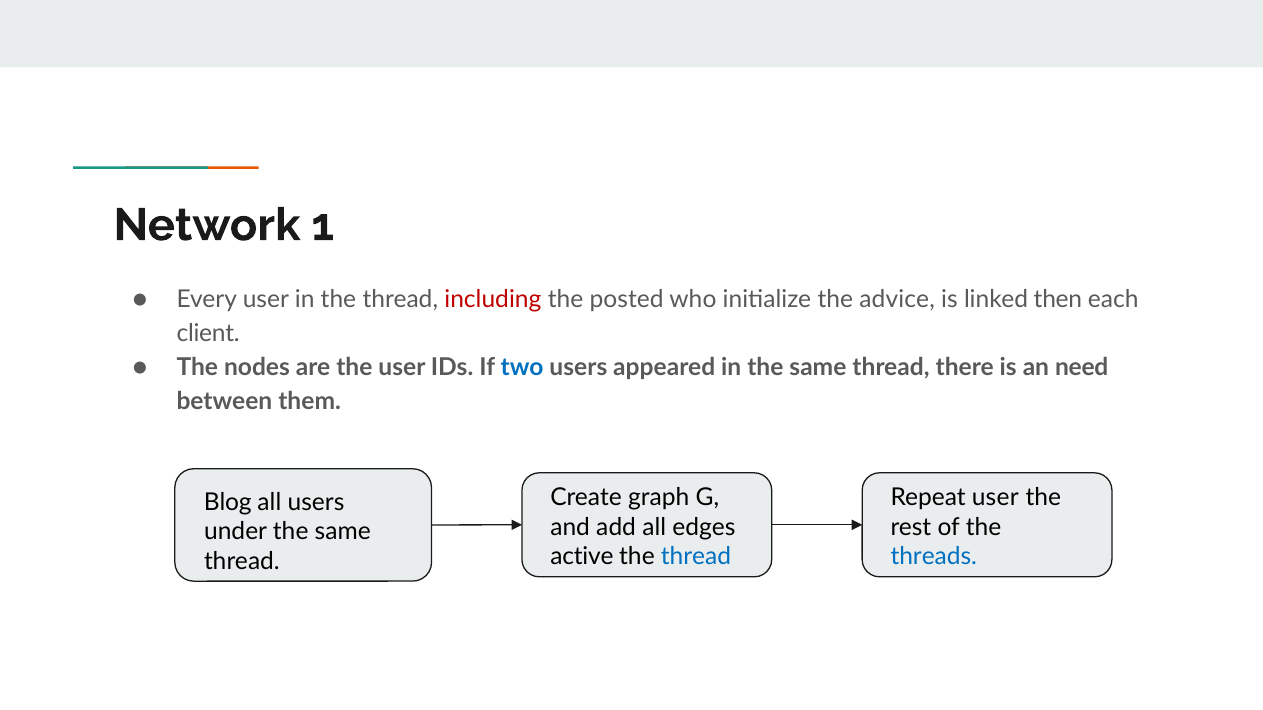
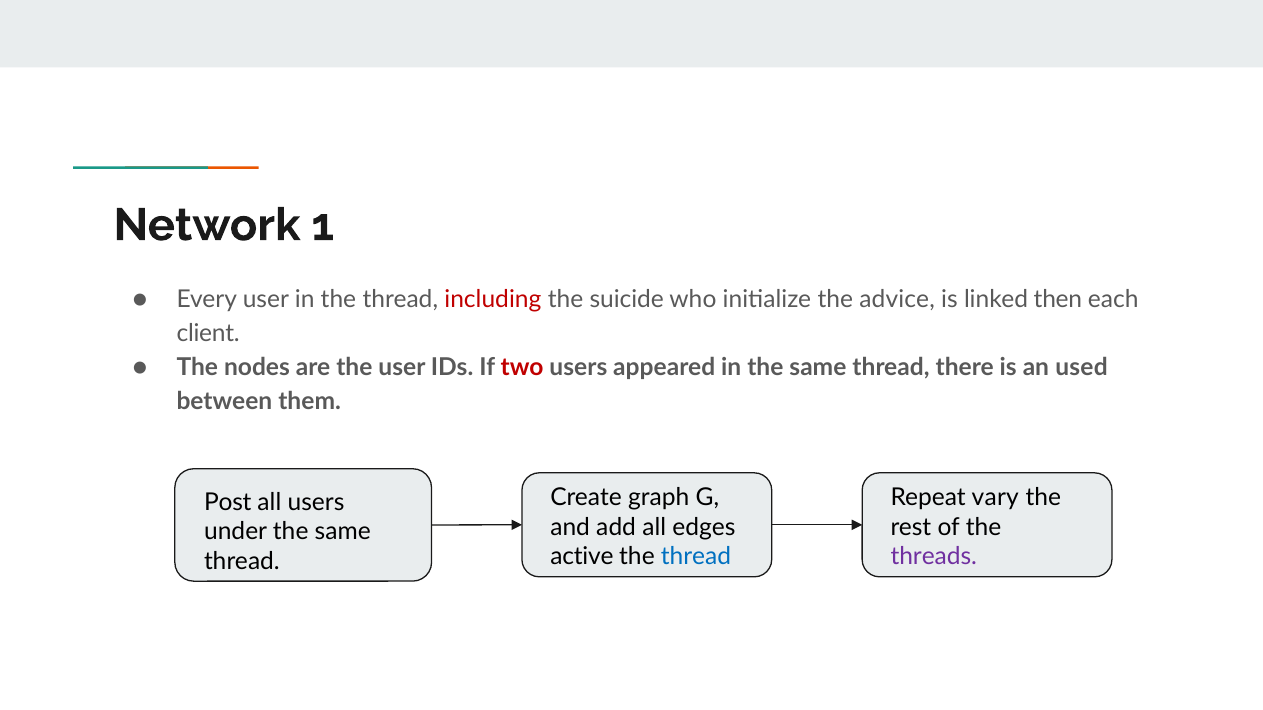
posted: posted -> suicide
two colour: blue -> red
need: need -> used
Repeat user: user -> vary
Blog: Blog -> Post
threads colour: blue -> purple
